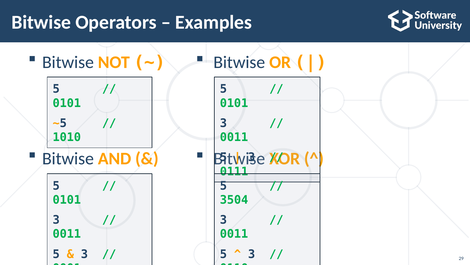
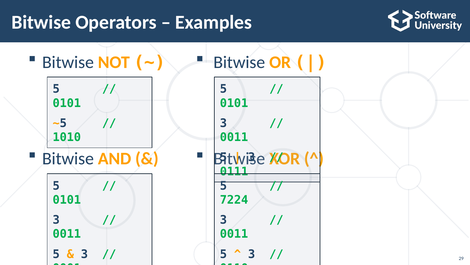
3504: 3504 -> 7224
